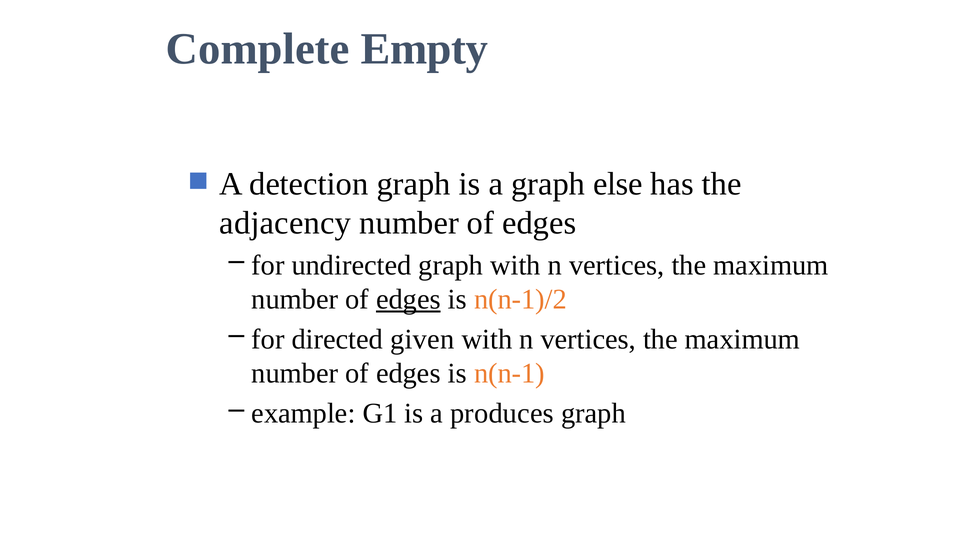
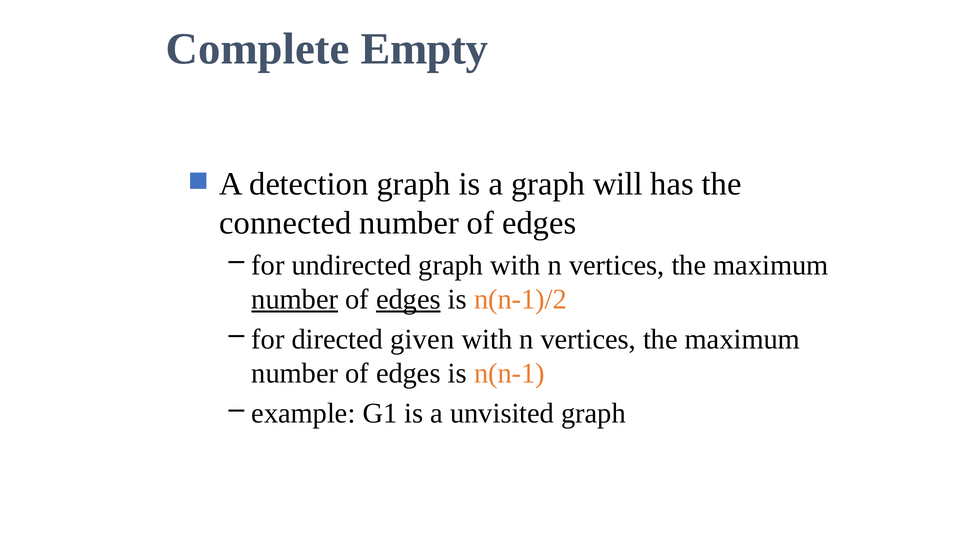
else: else -> will
adjacency: adjacency -> connected
number at (295, 299) underline: none -> present
produces: produces -> unvisited
